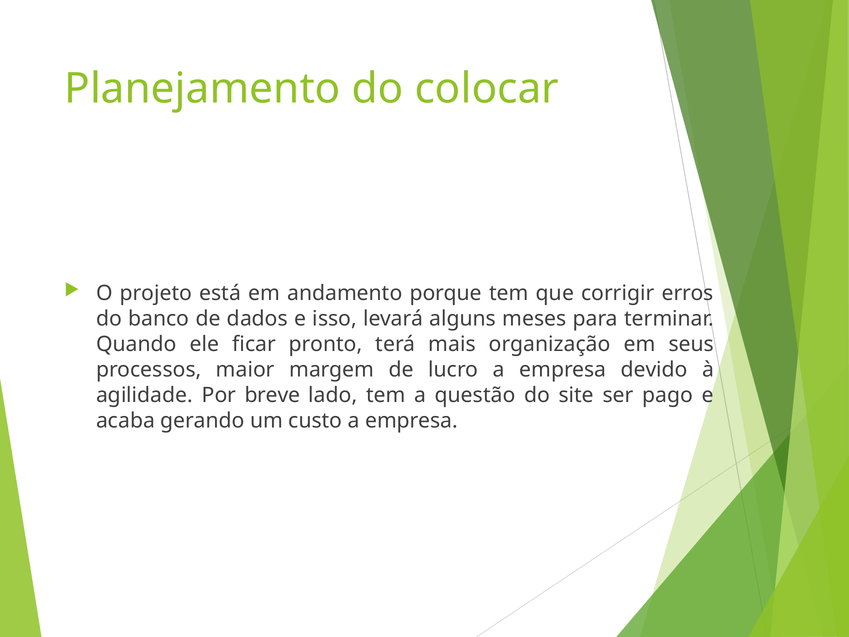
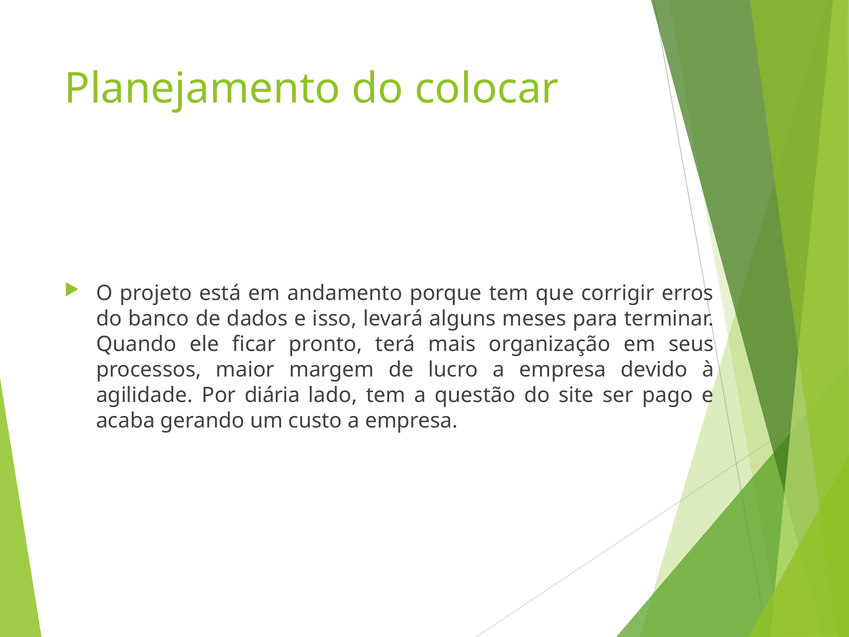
breve: breve -> diária
